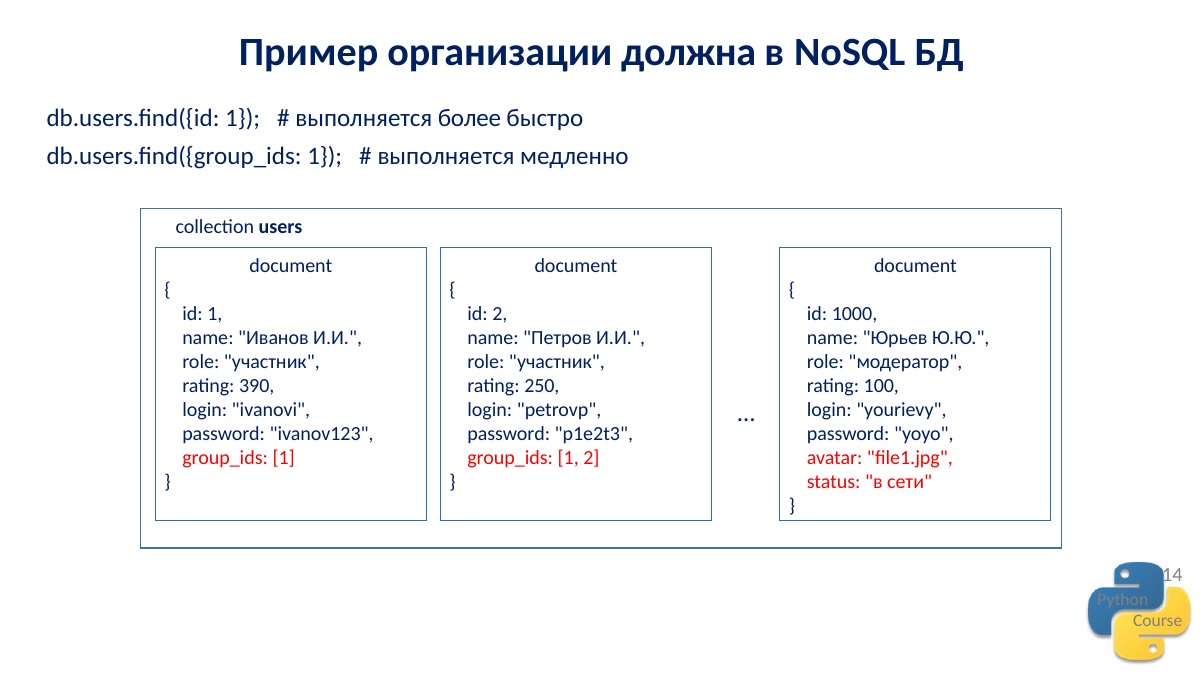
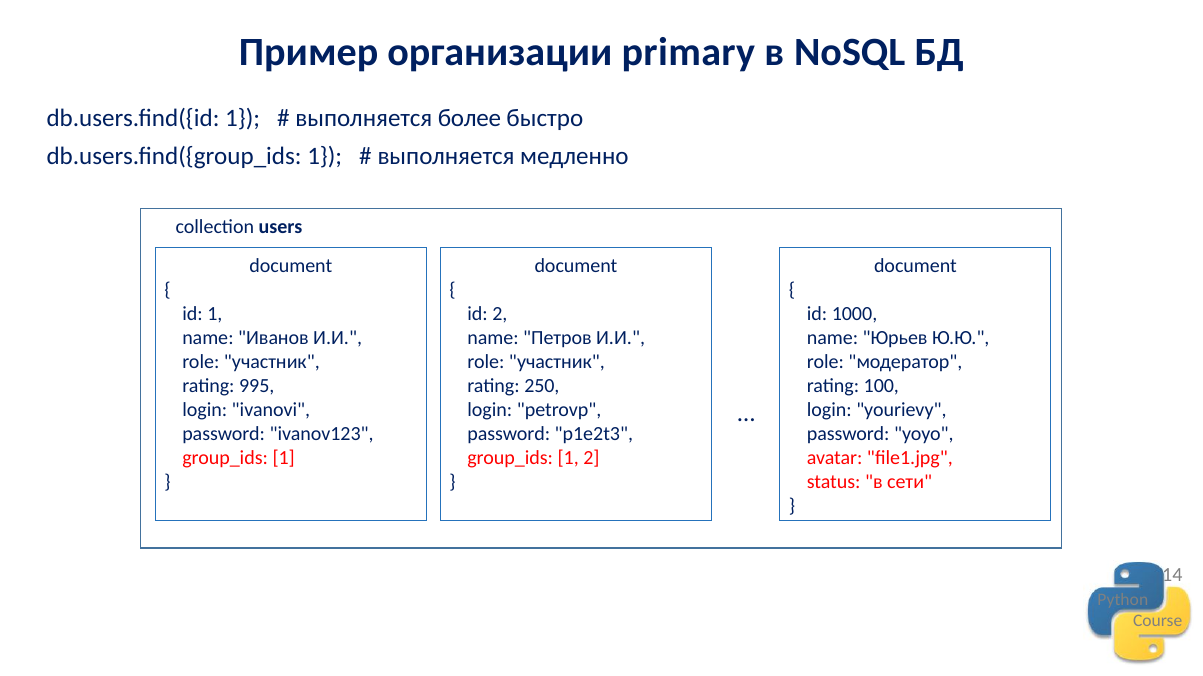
должна: должна -> primary
390: 390 -> 995
